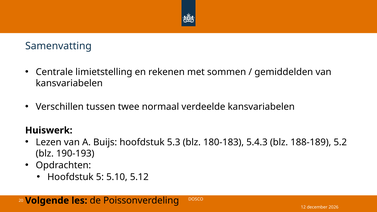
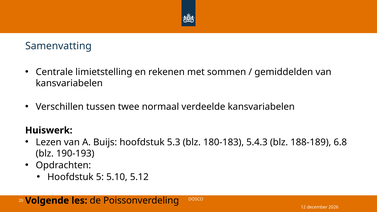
5.2: 5.2 -> 6.8
